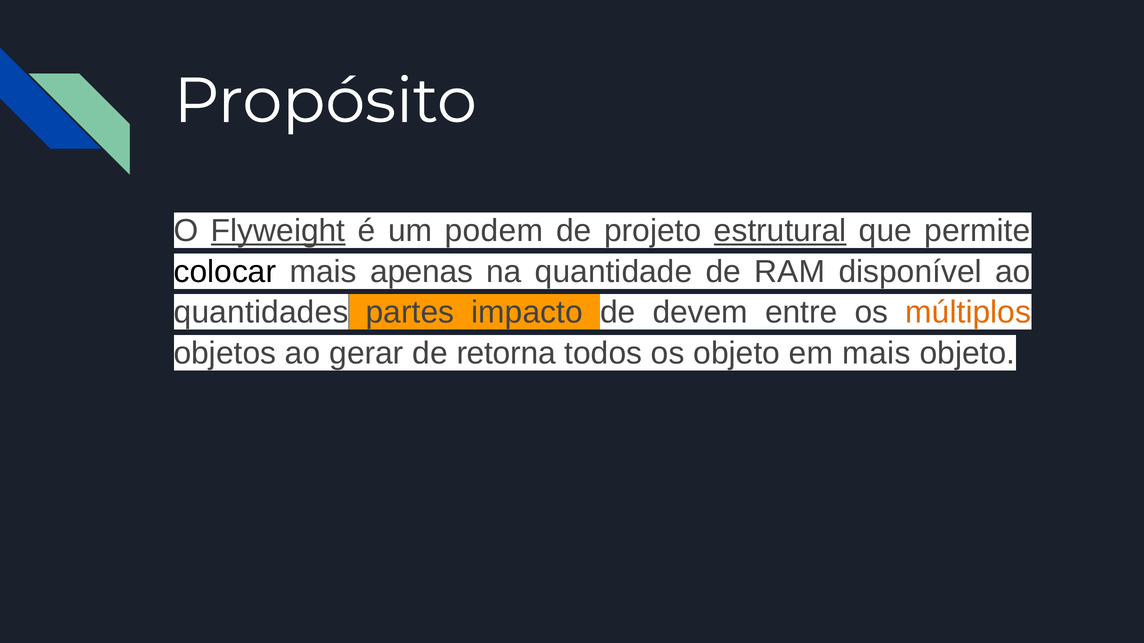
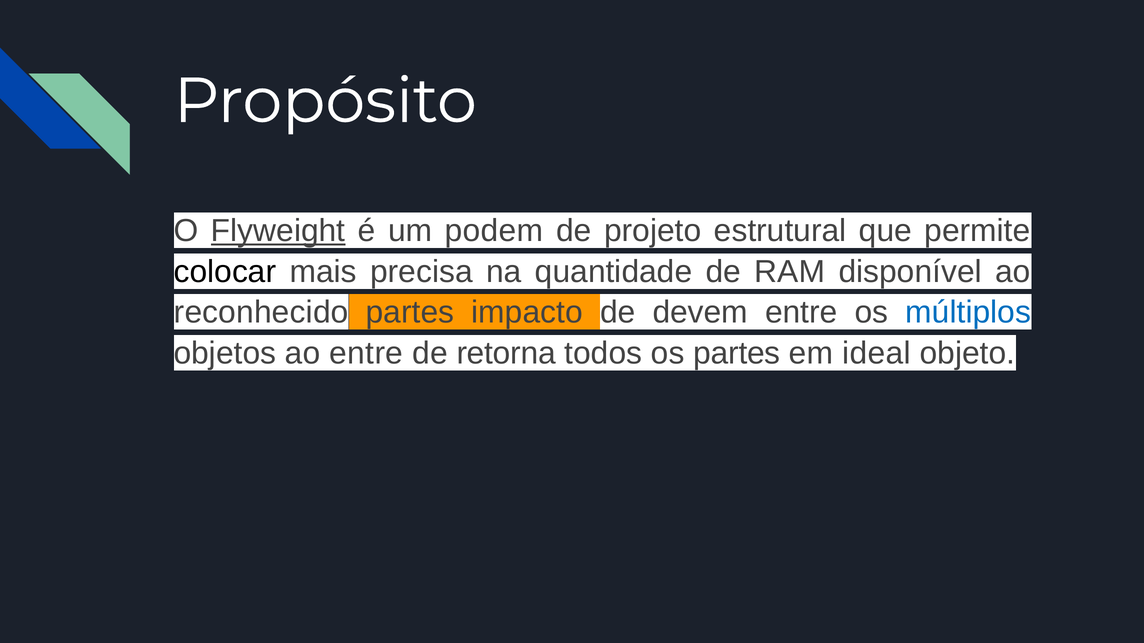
estrutural underline: present -> none
apenas: apenas -> precisa
quantidades: quantidades -> reconhecido
múltiplos colour: orange -> blue
ao gerar: gerar -> entre
os objeto: objeto -> partes
em mais: mais -> ideal
